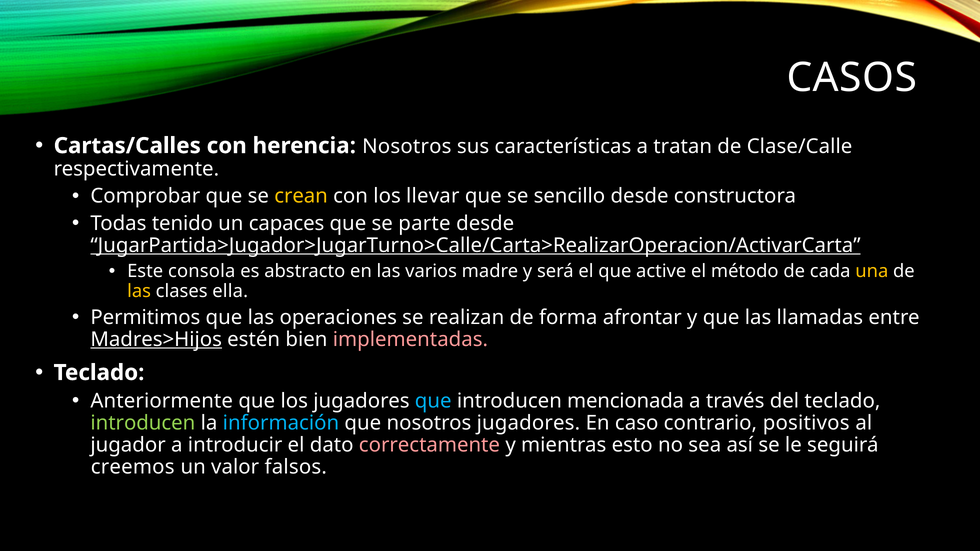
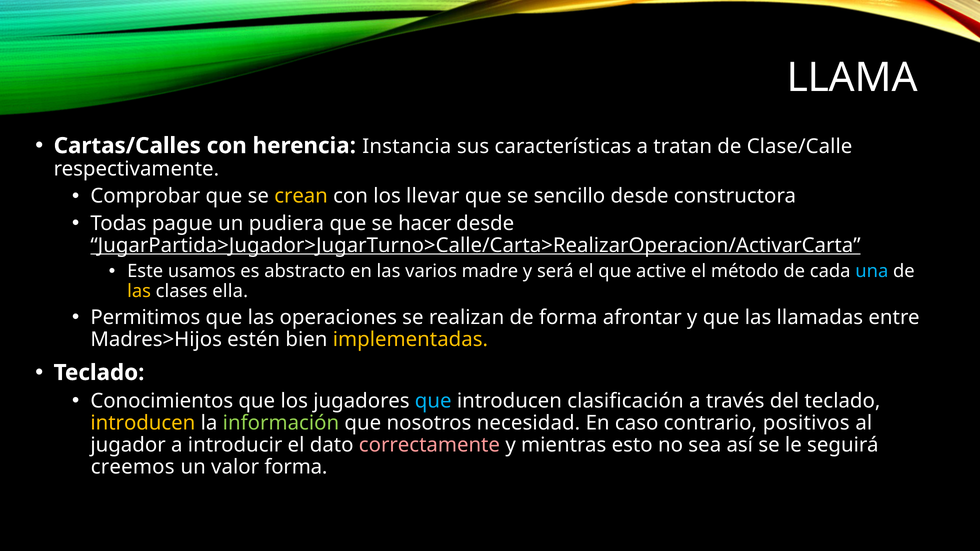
CASOS: CASOS -> LLAMA
herencia Nosotros: Nosotros -> Instancia
tenido: tenido -> pague
capaces: capaces -> pudiera
parte: parte -> hacer
consola: consola -> usamos
una colour: yellow -> light blue
Madres>Hijos underline: present -> none
implementadas colour: pink -> yellow
Anteriormente: Anteriormente -> Conocimientos
mencionada: mencionada -> clasificación
introducen at (143, 423) colour: light green -> yellow
información colour: light blue -> light green
nosotros jugadores: jugadores -> necesidad
valor falsos: falsos -> forma
